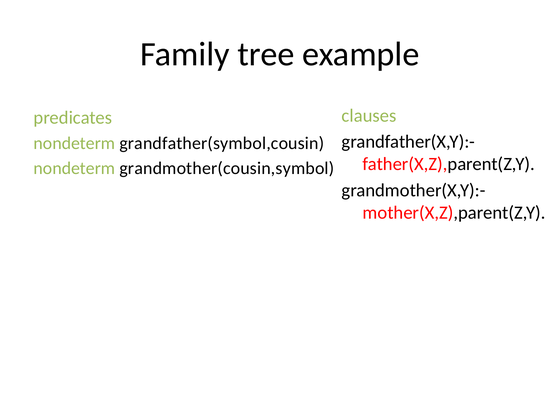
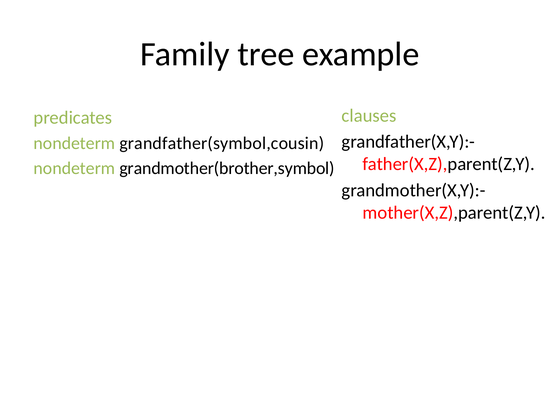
grandmother(cousin,symbol: grandmother(cousin,symbol -> grandmother(brother,symbol
